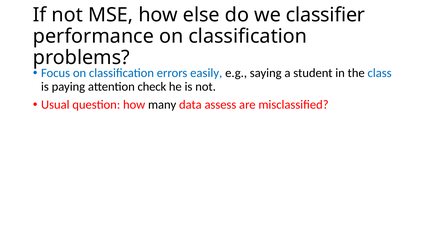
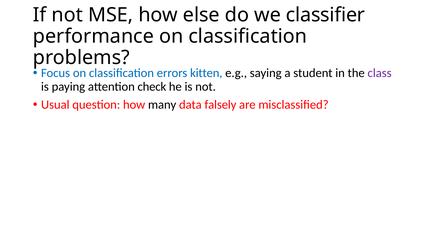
easily: easily -> kitten
class colour: blue -> purple
assess: assess -> falsely
